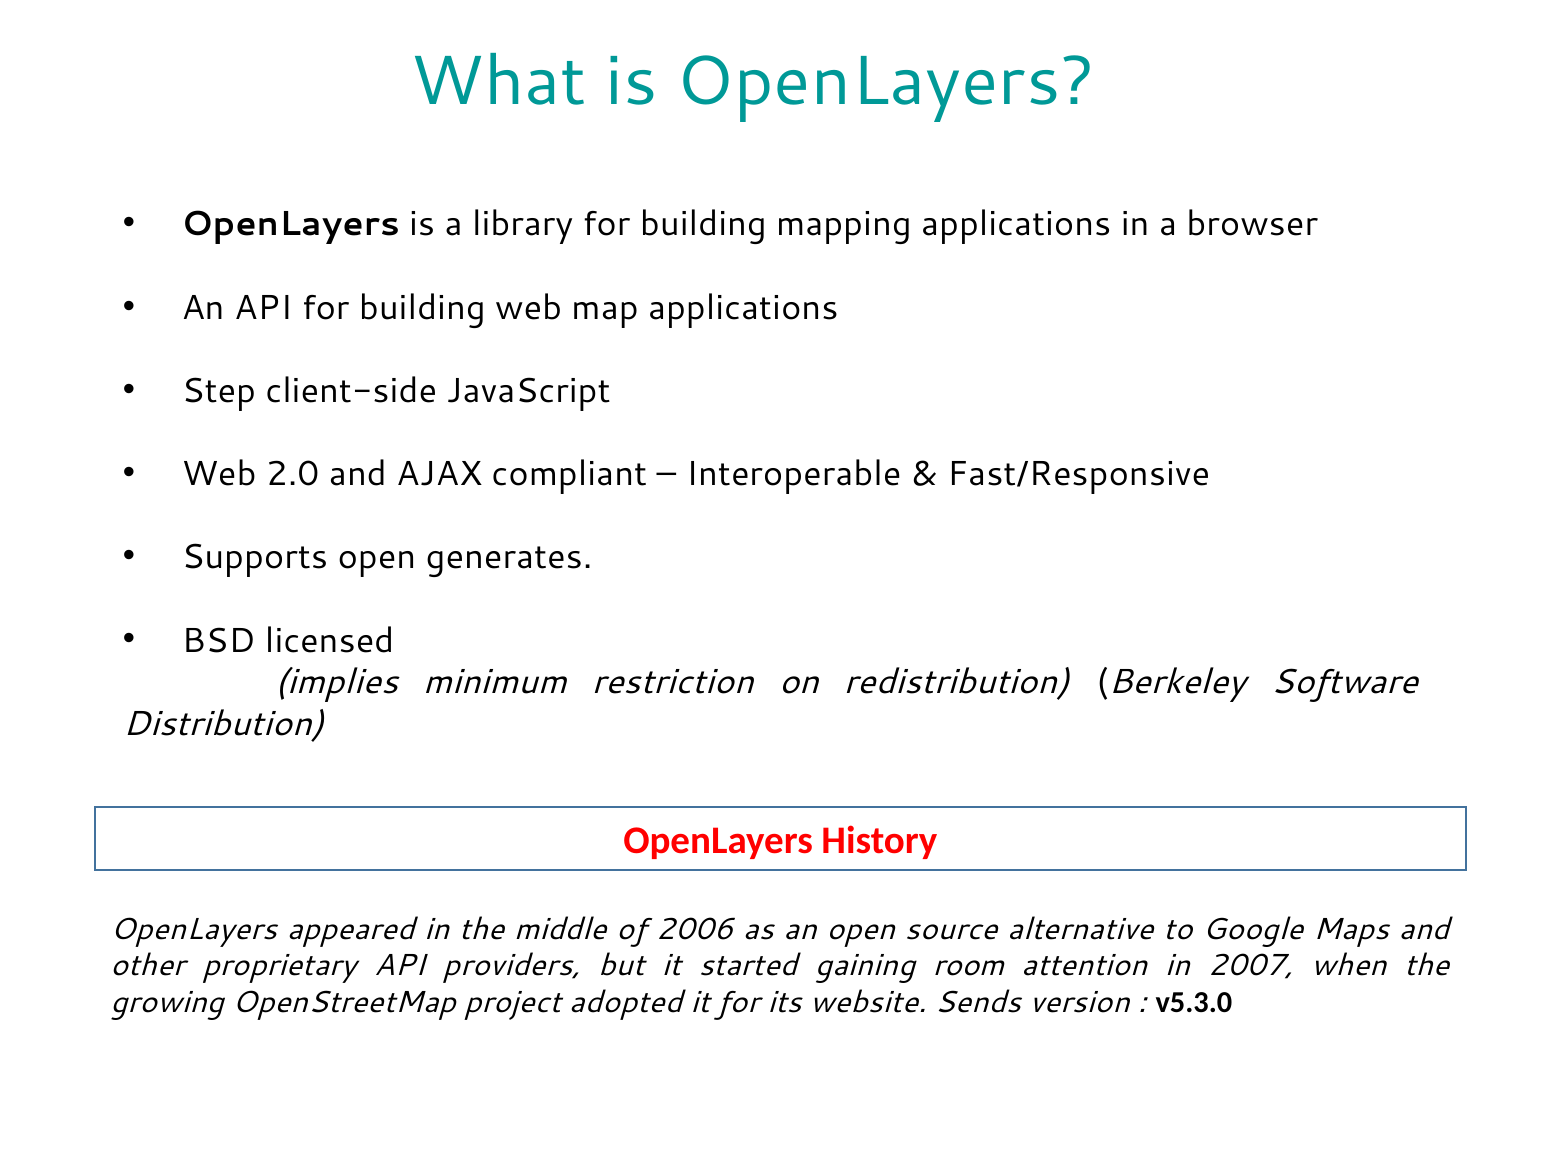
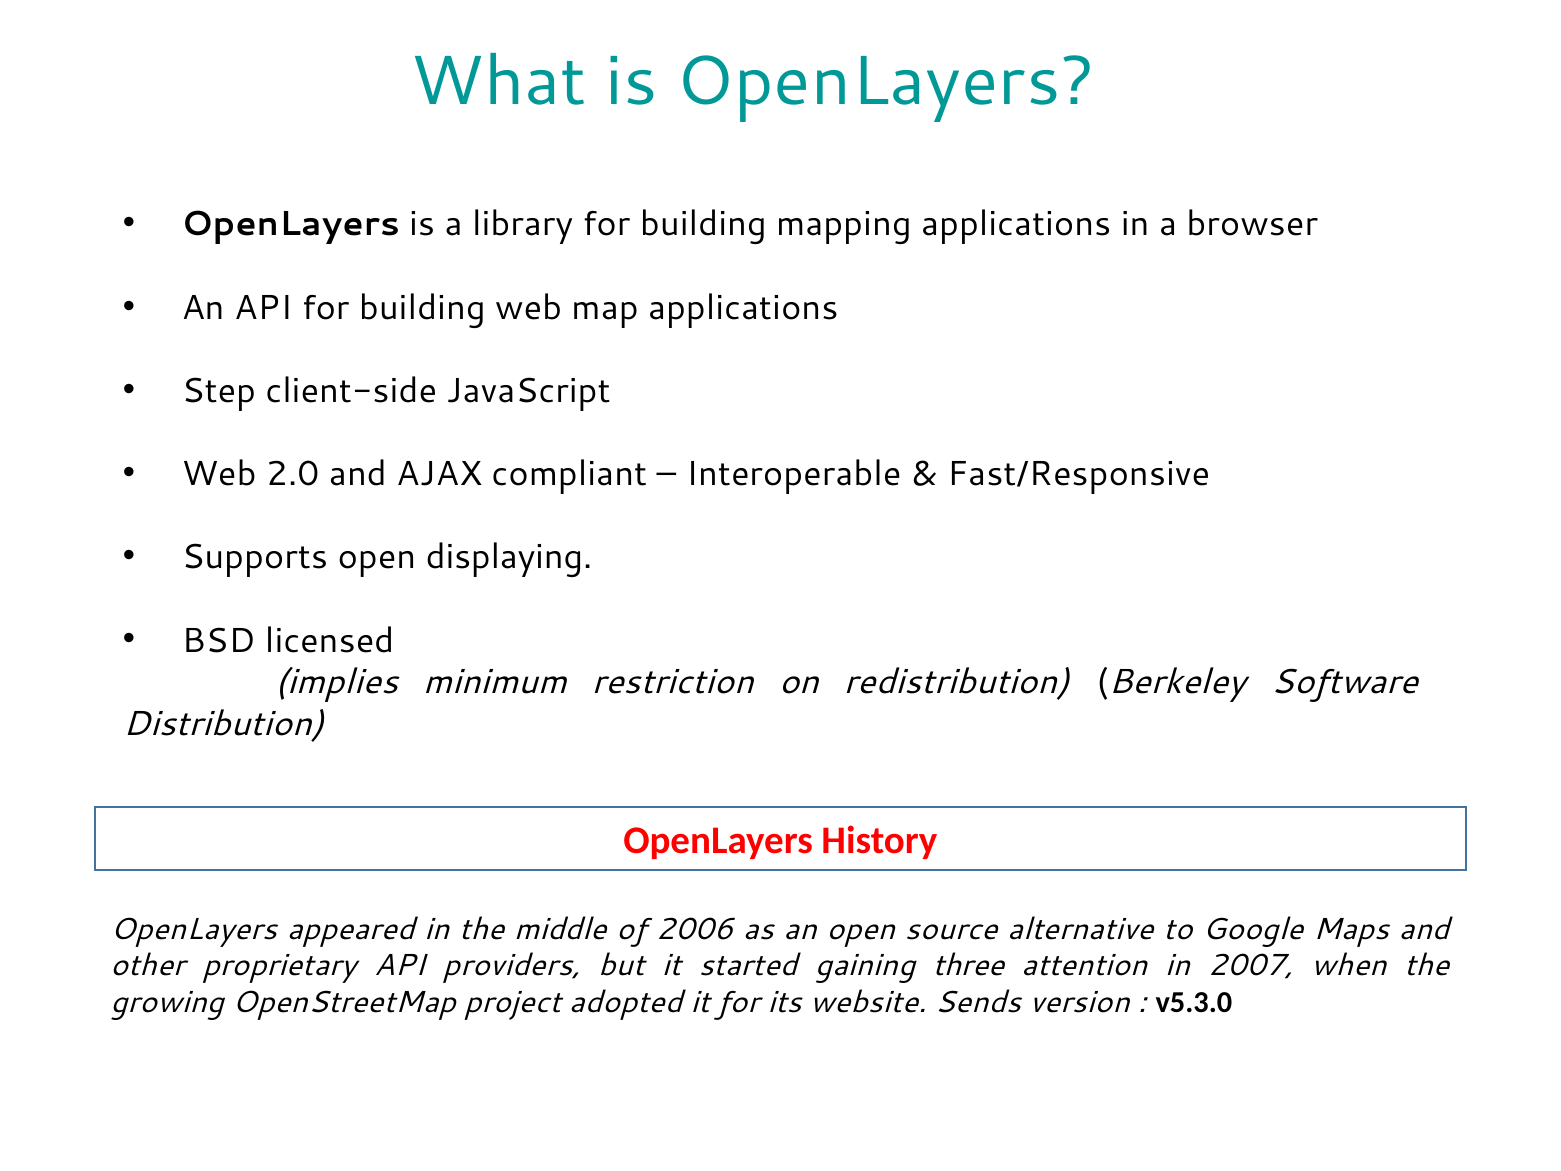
generates: generates -> displaying
room: room -> three
